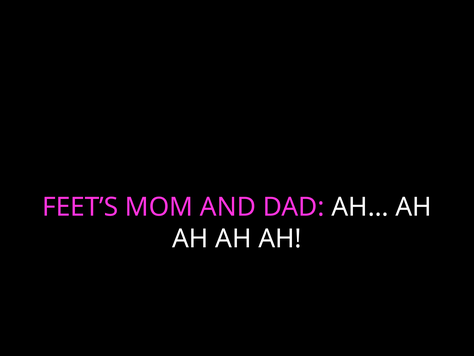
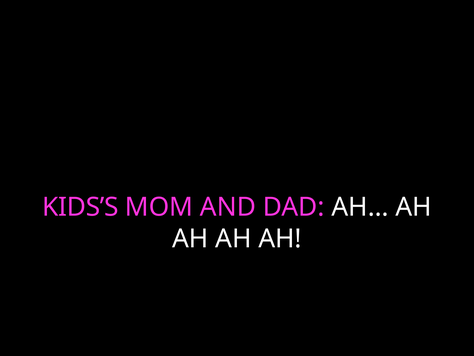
FEET’S: FEET’S -> KIDS’S
